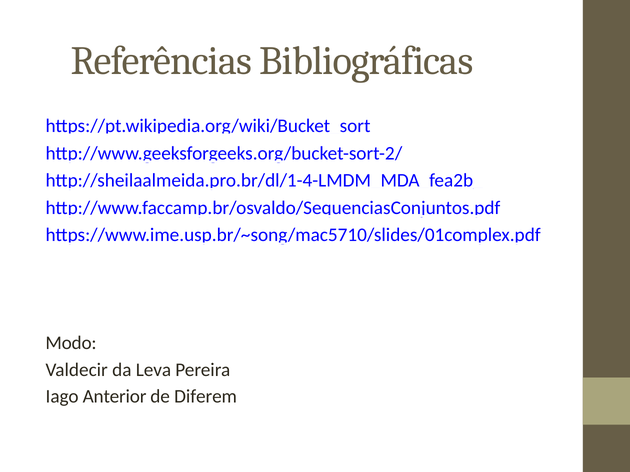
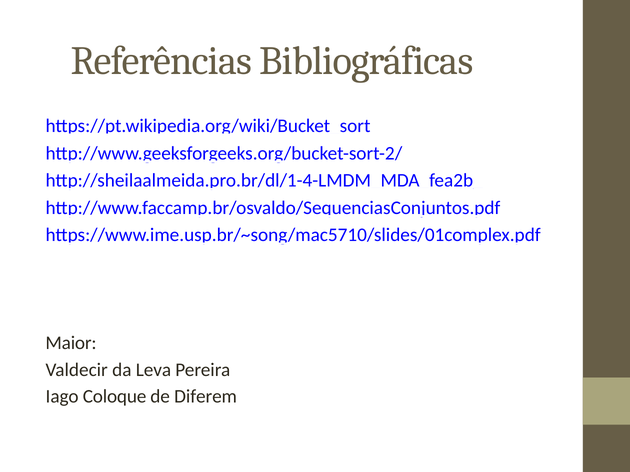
Modo: Modo -> Maior
Anterior: Anterior -> Coloque
